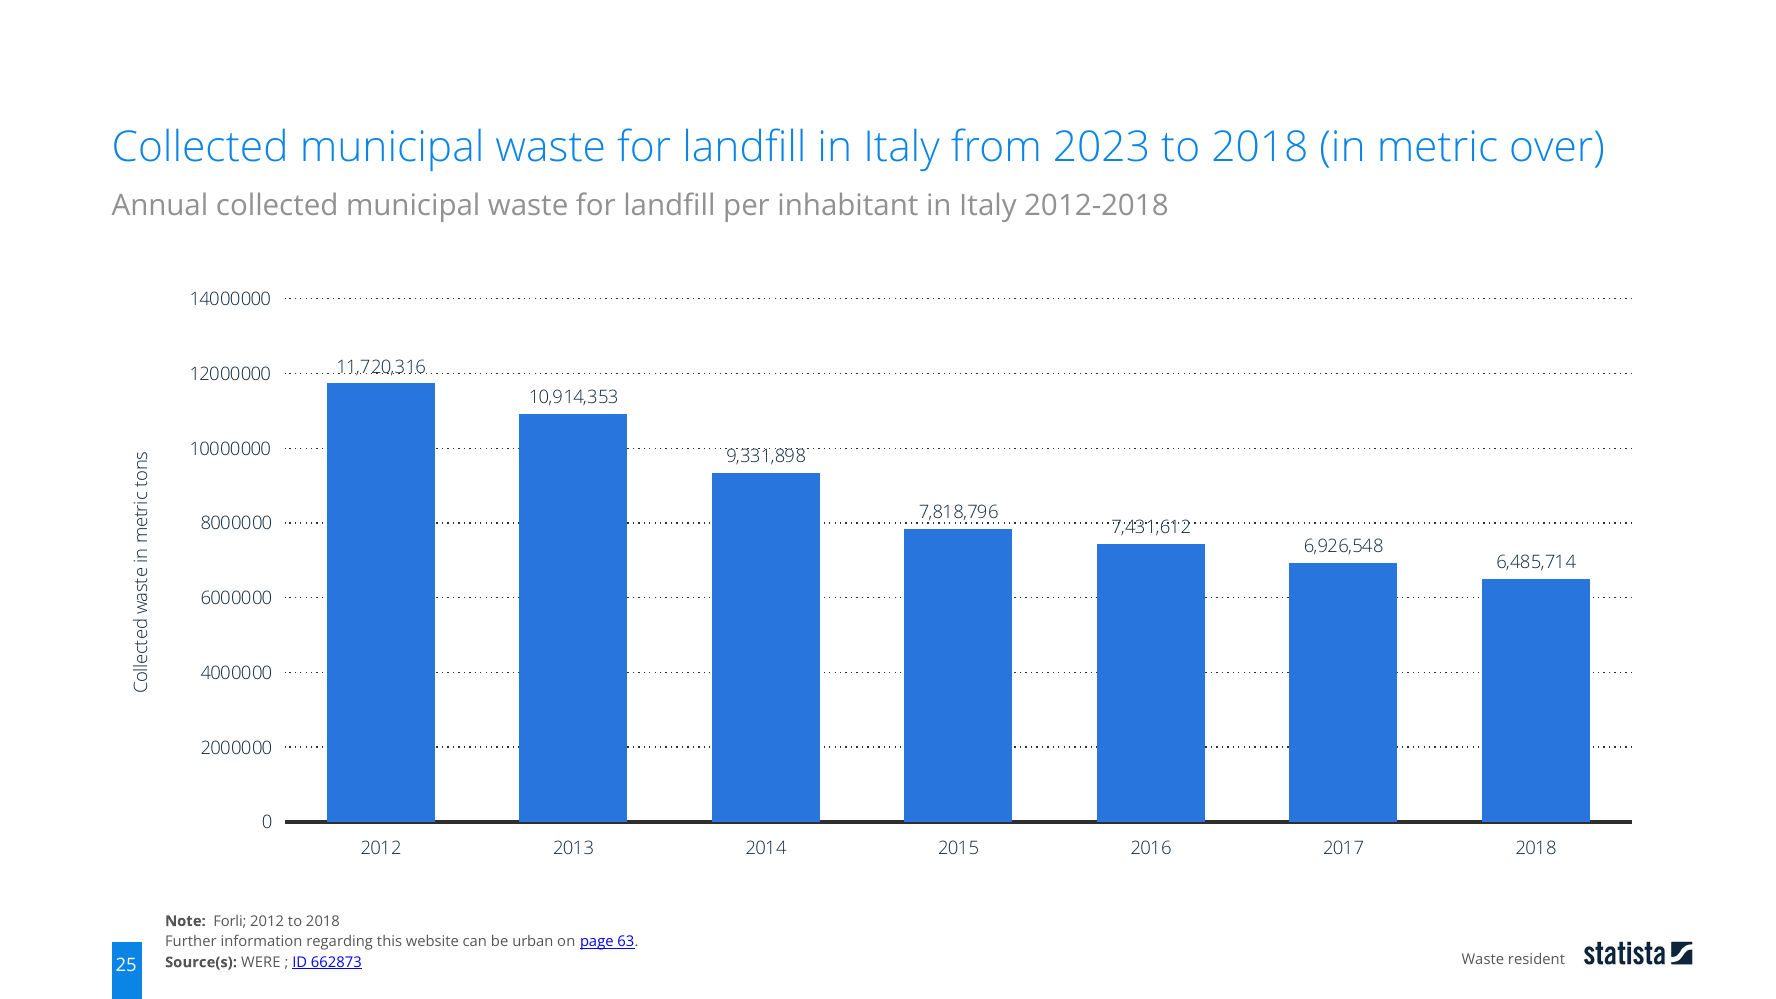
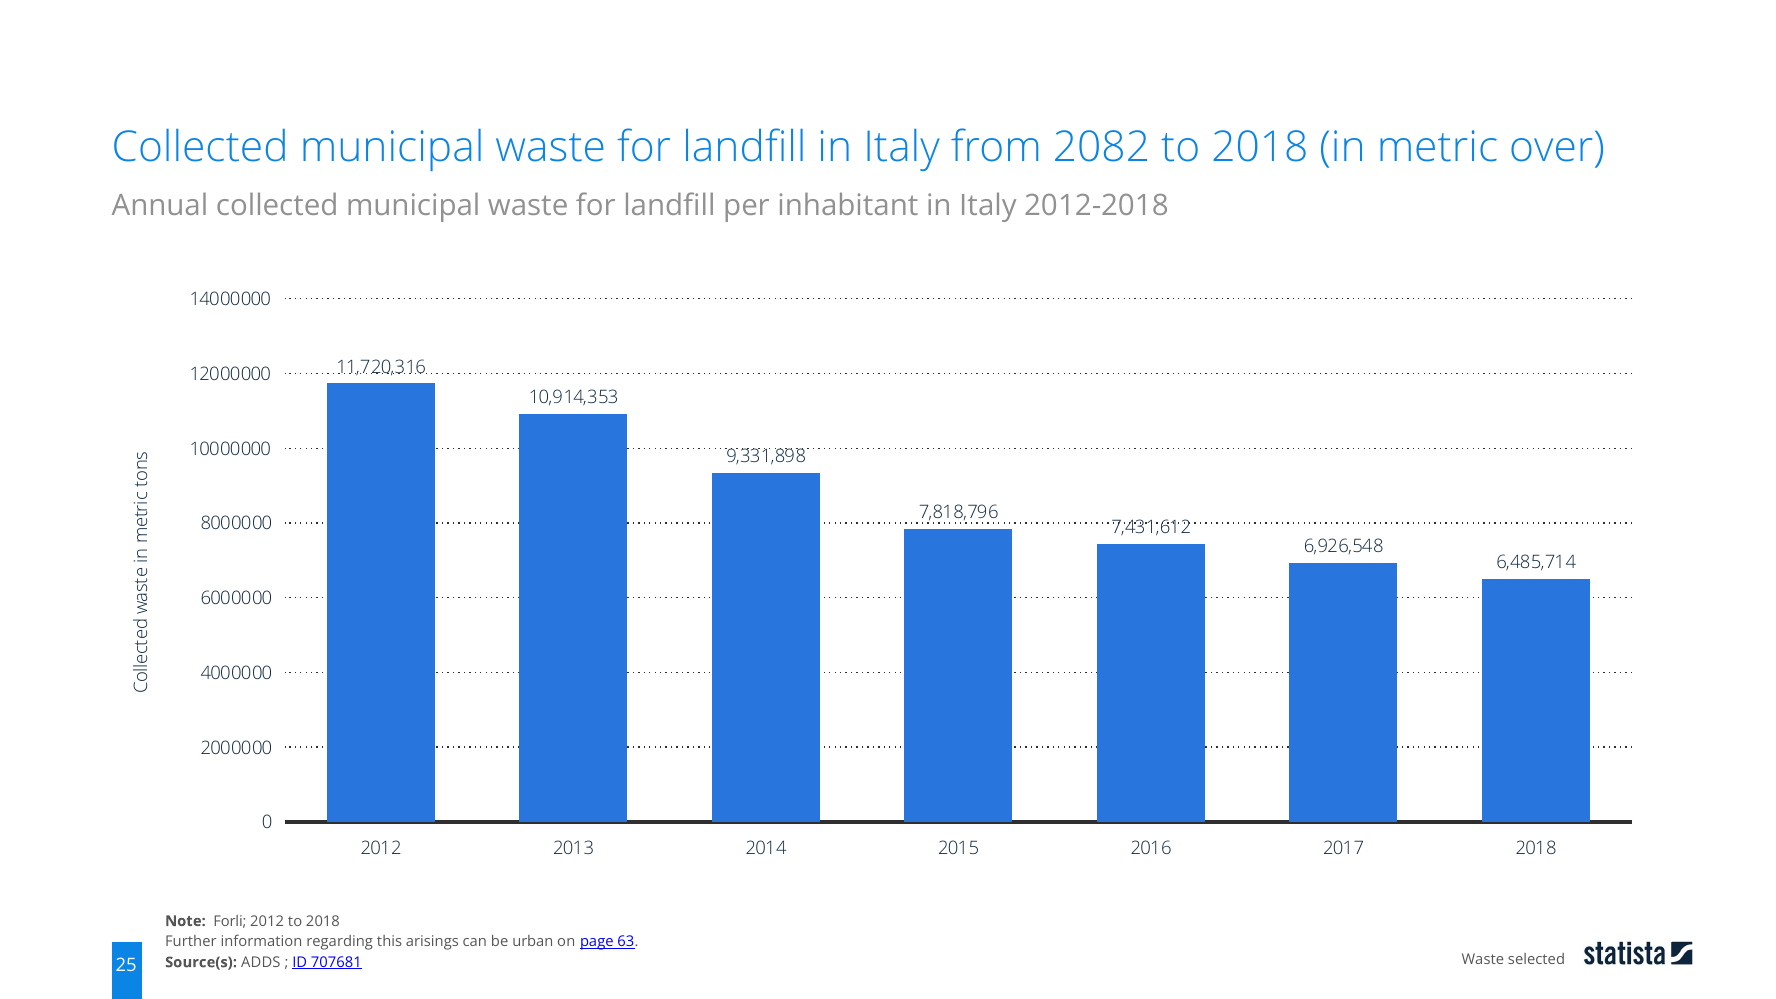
2023: 2023 -> 2082
website: website -> arisings
resident: resident -> selected
WERE: WERE -> ADDS
662873: 662873 -> 707681
